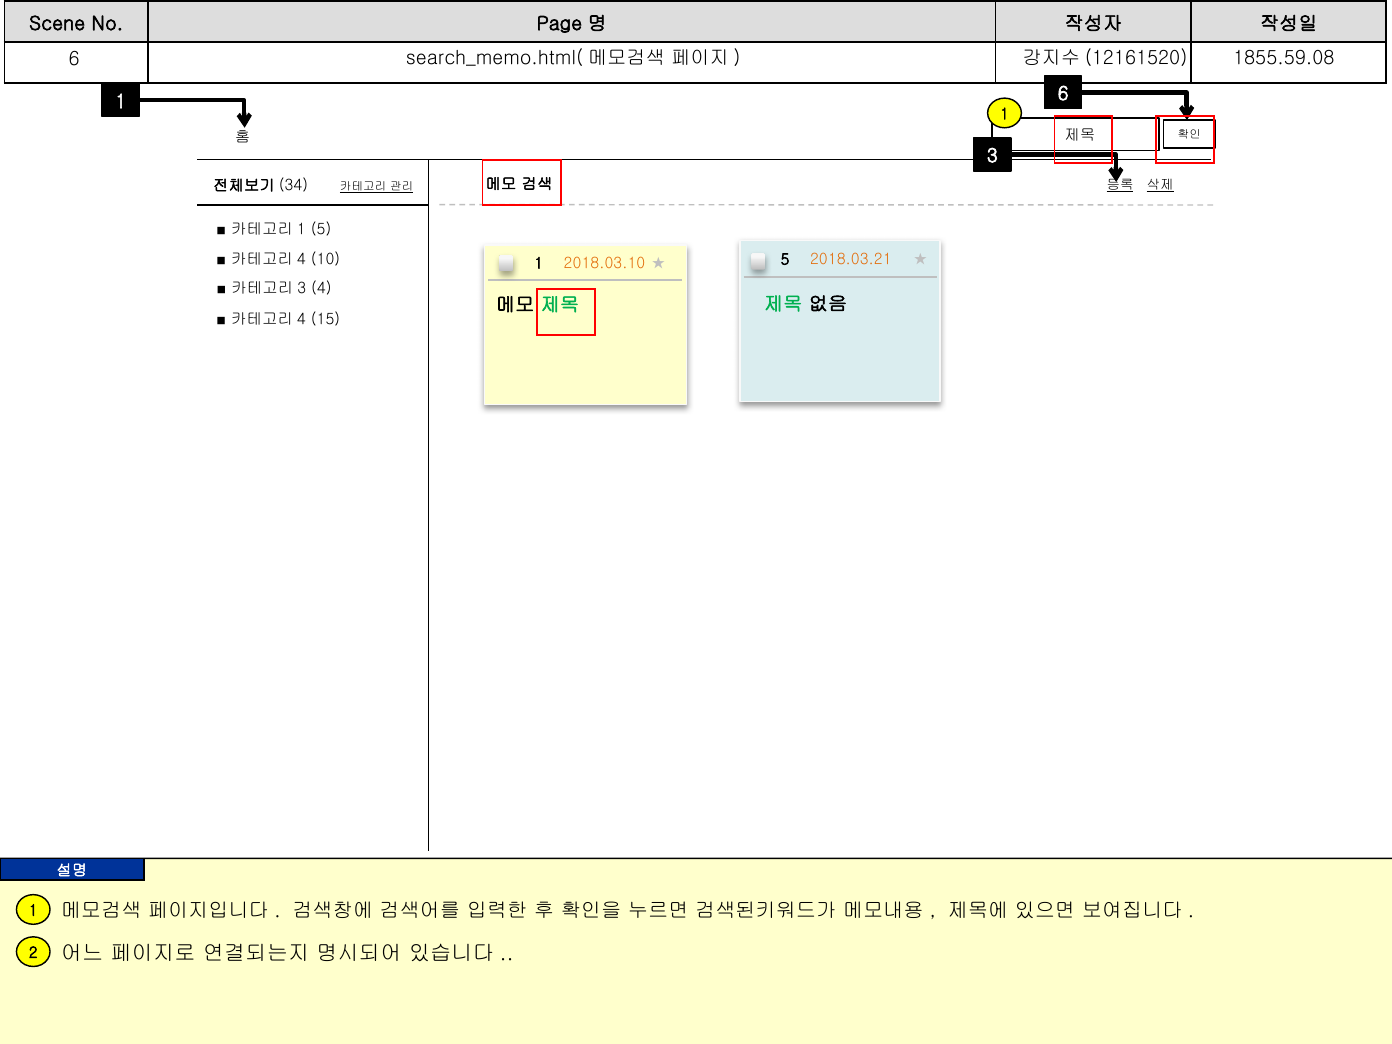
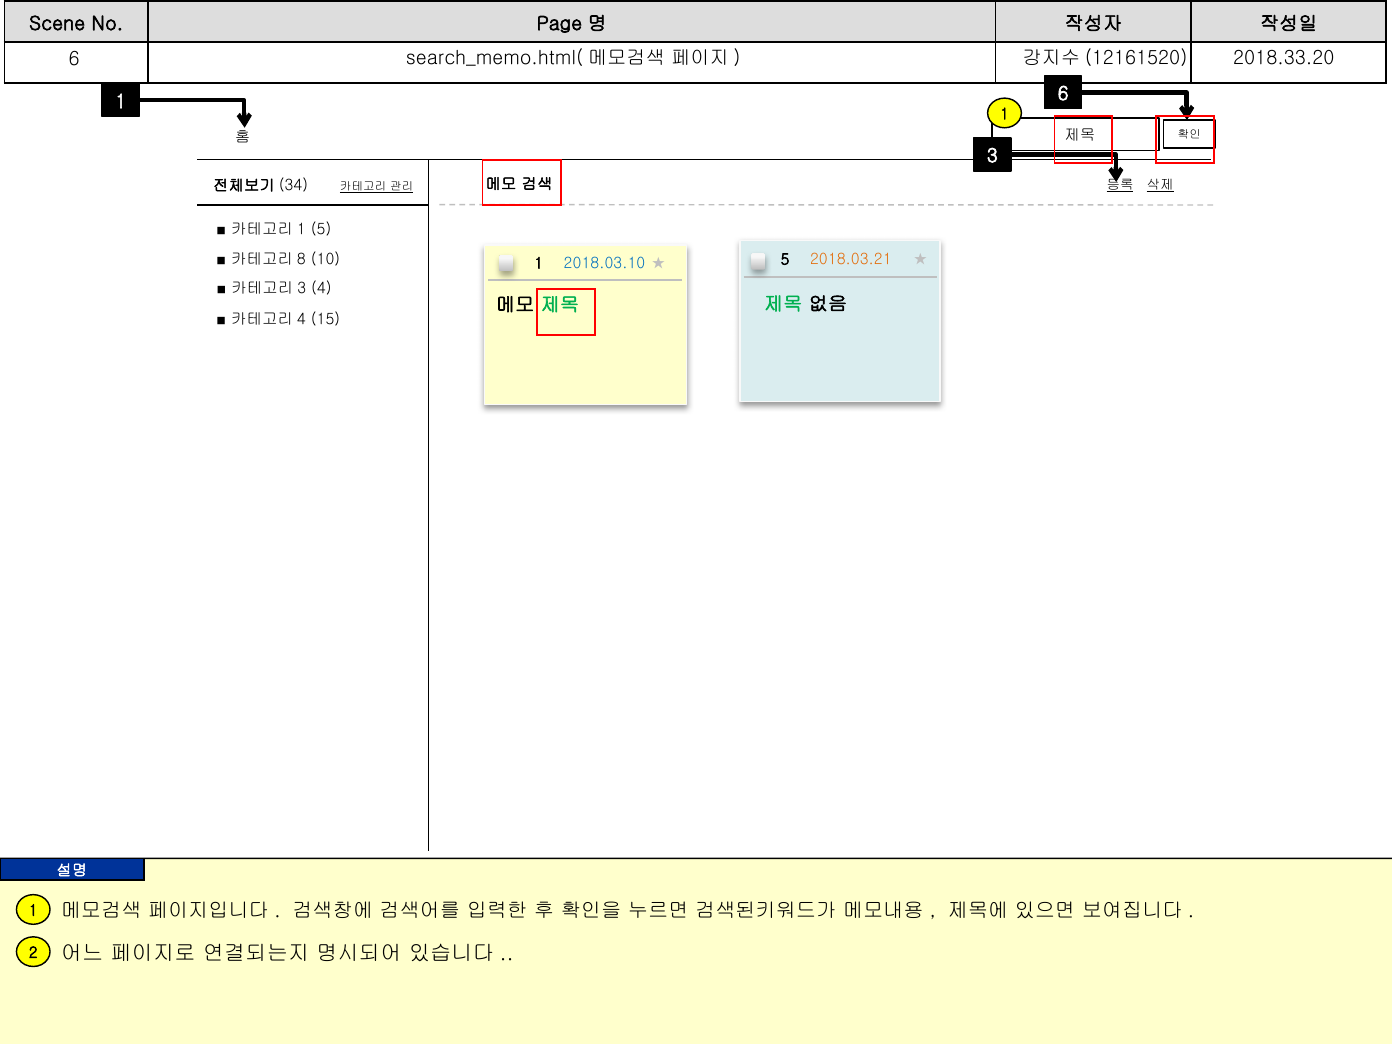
1855.59.08: 1855.59.08 -> 2018.33.20
2018.03.10 colour: orange -> blue
4 at (301, 259): 4 -> 8
